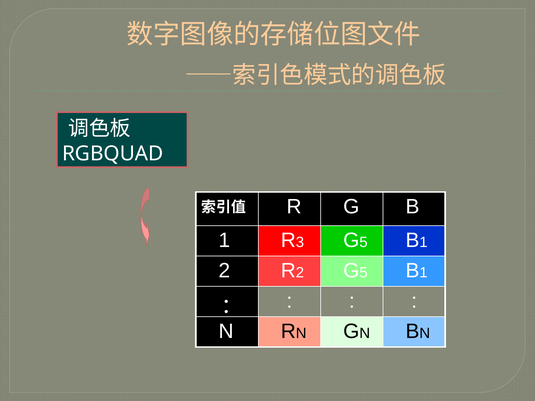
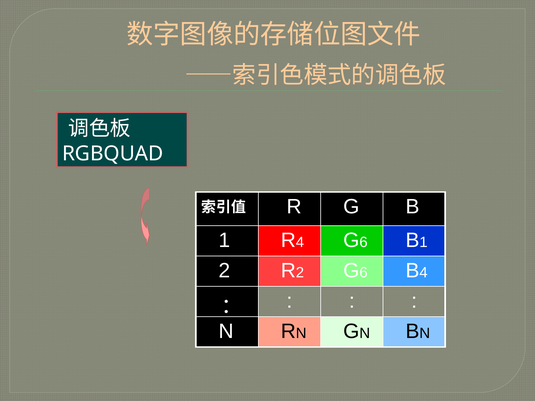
R 3: 3 -> 4
5 at (364, 242): 5 -> 6
2 G 5: 5 -> 6
1 at (423, 273): 1 -> 4
